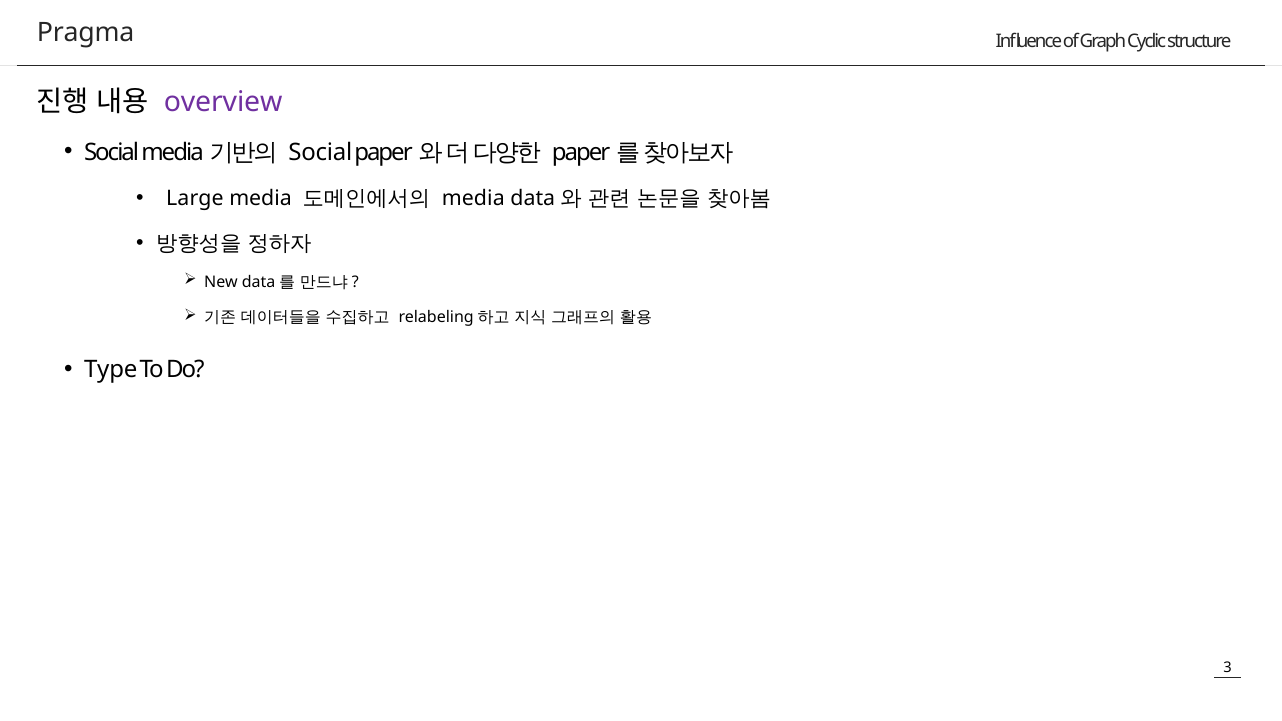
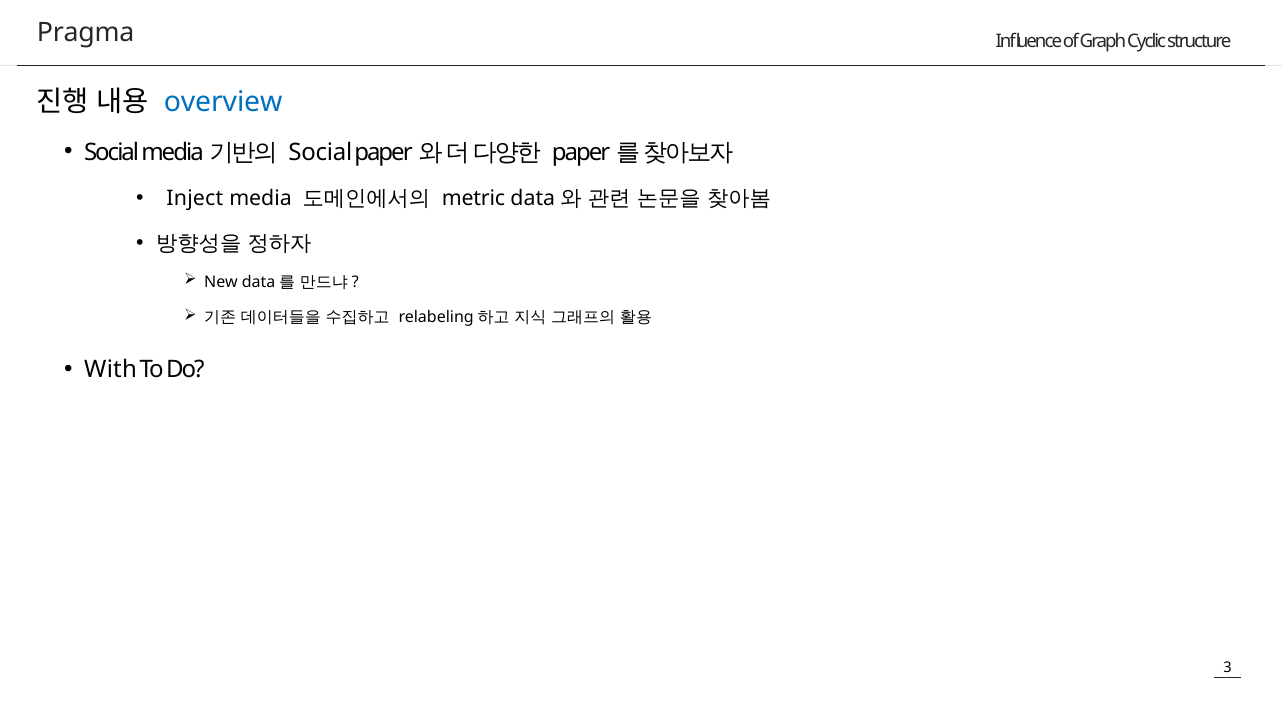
overview colour: purple -> blue
Large: Large -> Inject
media at (473, 199): media -> metric
Type: Type -> With
